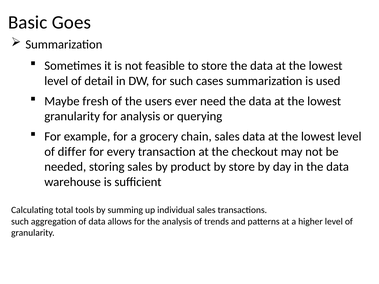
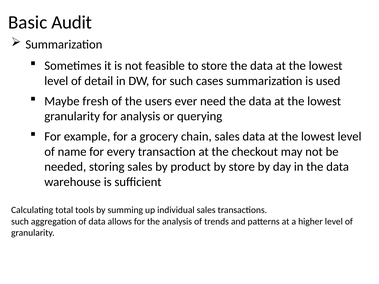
Goes: Goes -> Audit
differ: differ -> name
